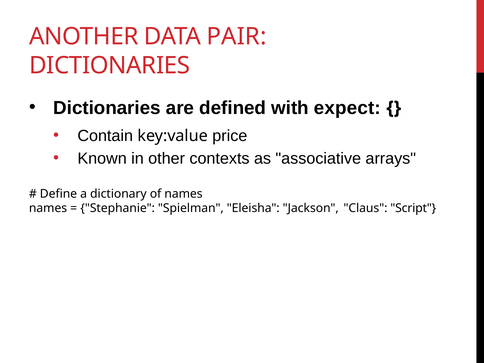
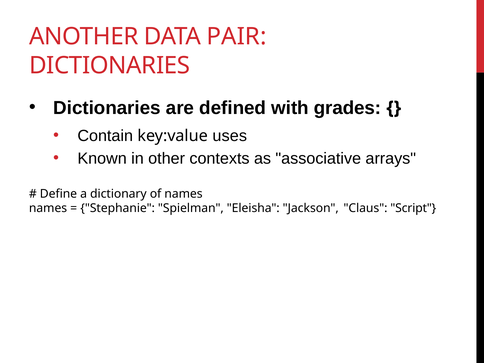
expect: expect -> grades
price: price -> uses
